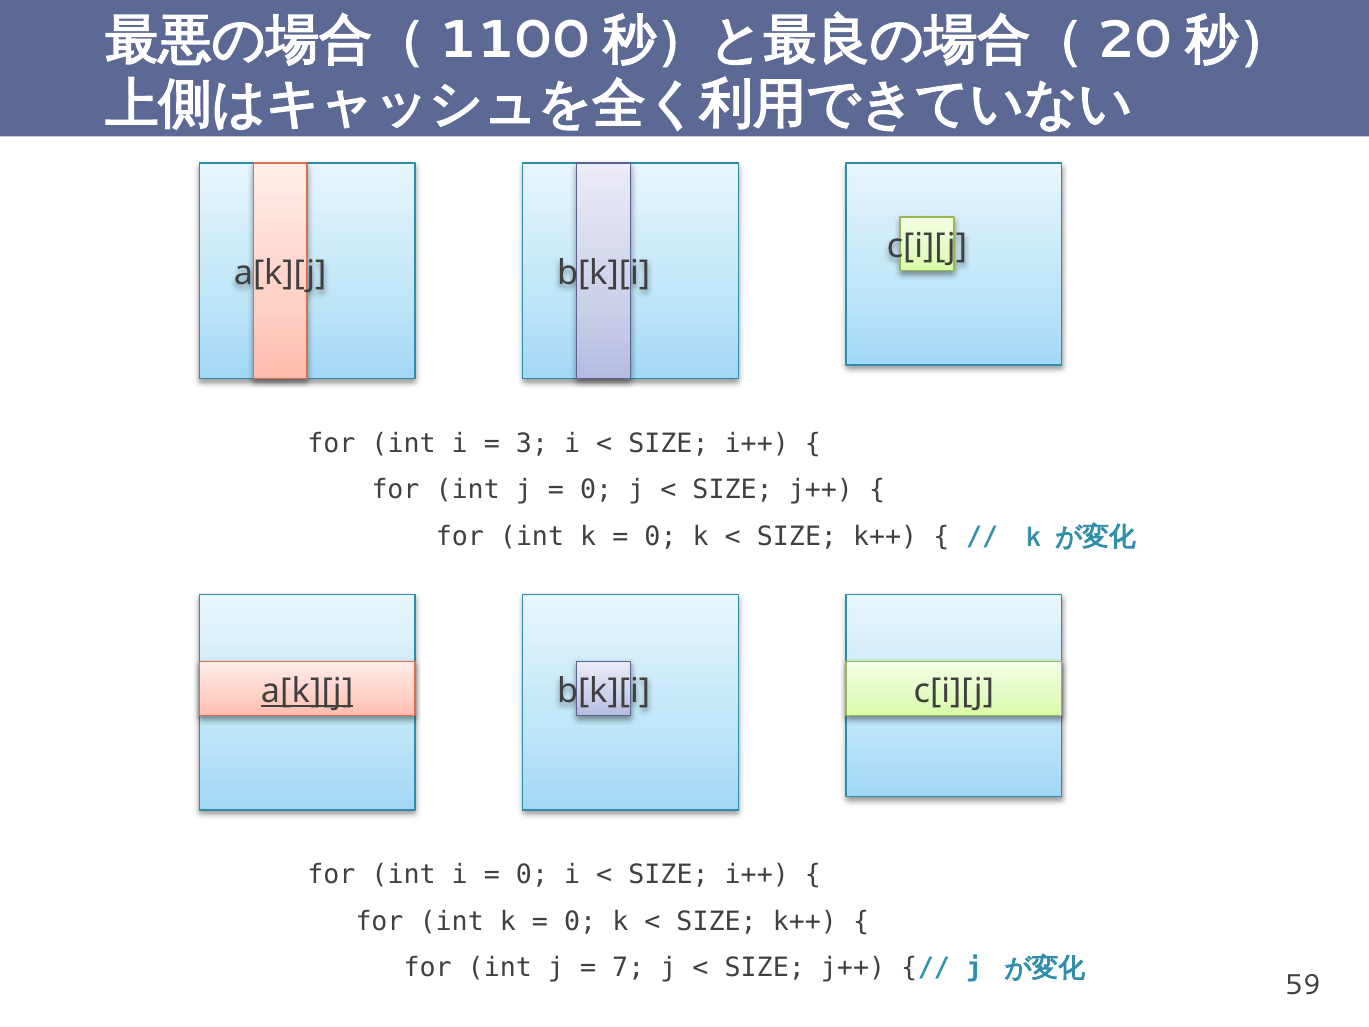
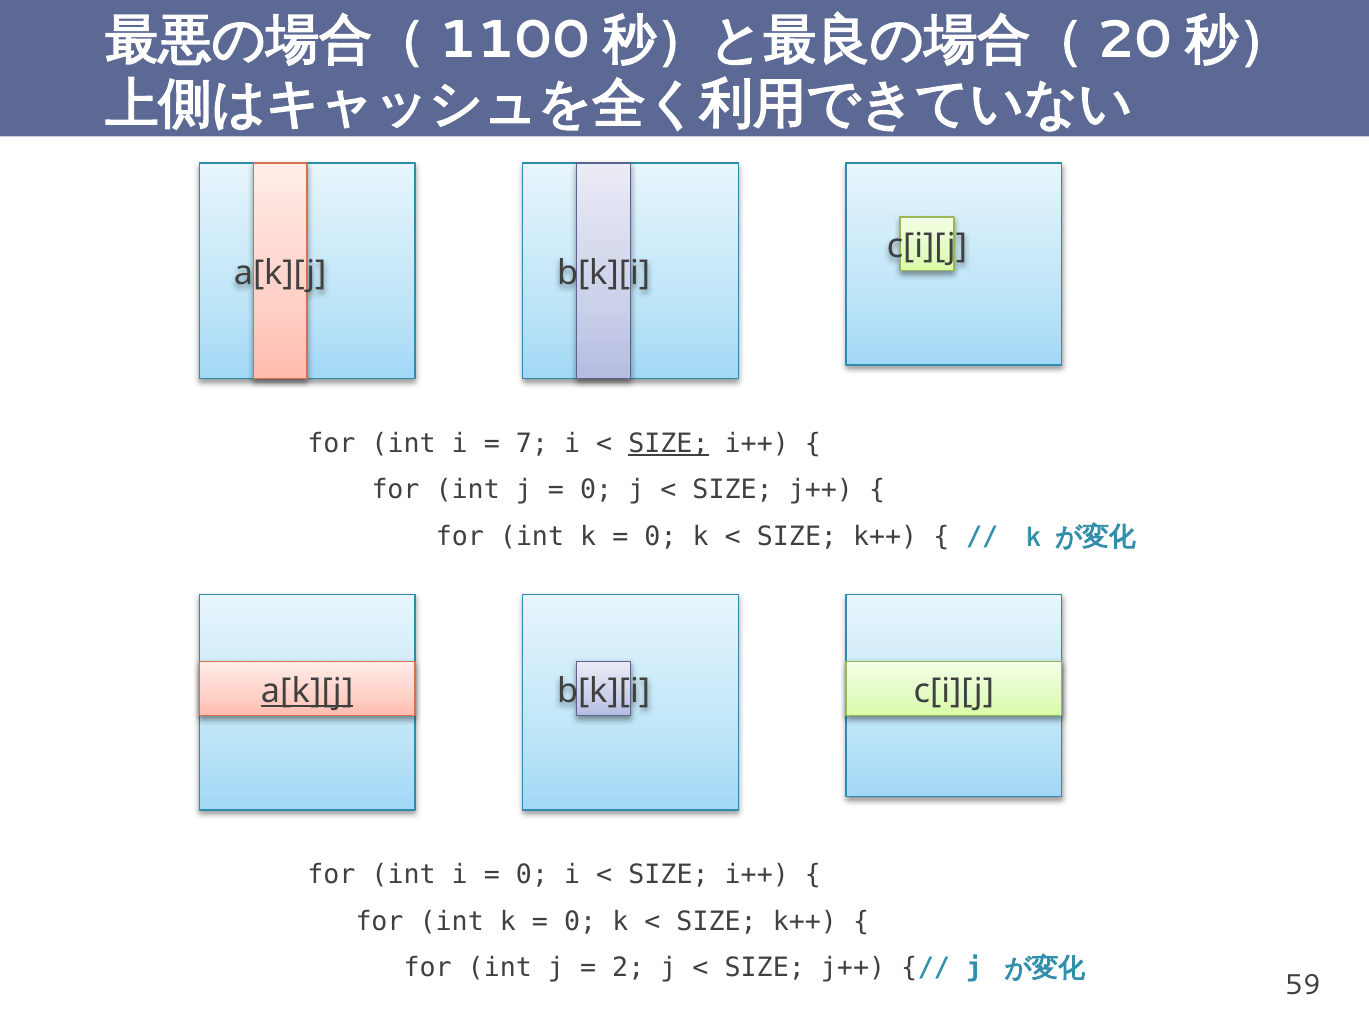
3: 3 -> 7
SIZE at (668, 443) underline: none -> present
7: 7 -> 2
